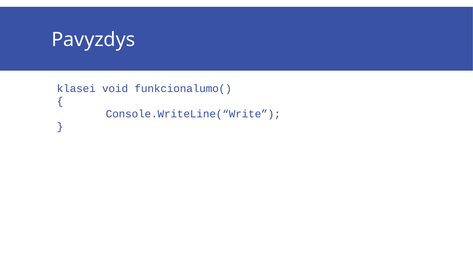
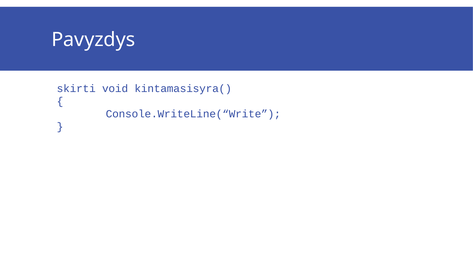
klasei: klasei -> skirti
funkcionalumo(: funkcionalumo( -> kintamasisyra(
